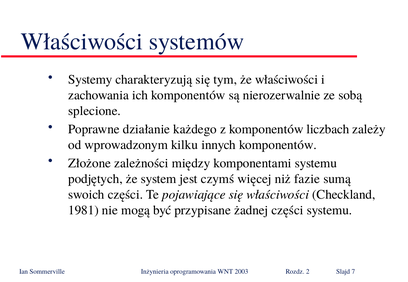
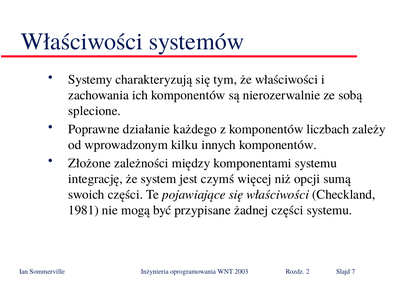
podjętych: podjętych -> integrację
fazie: fazie -> opcji
